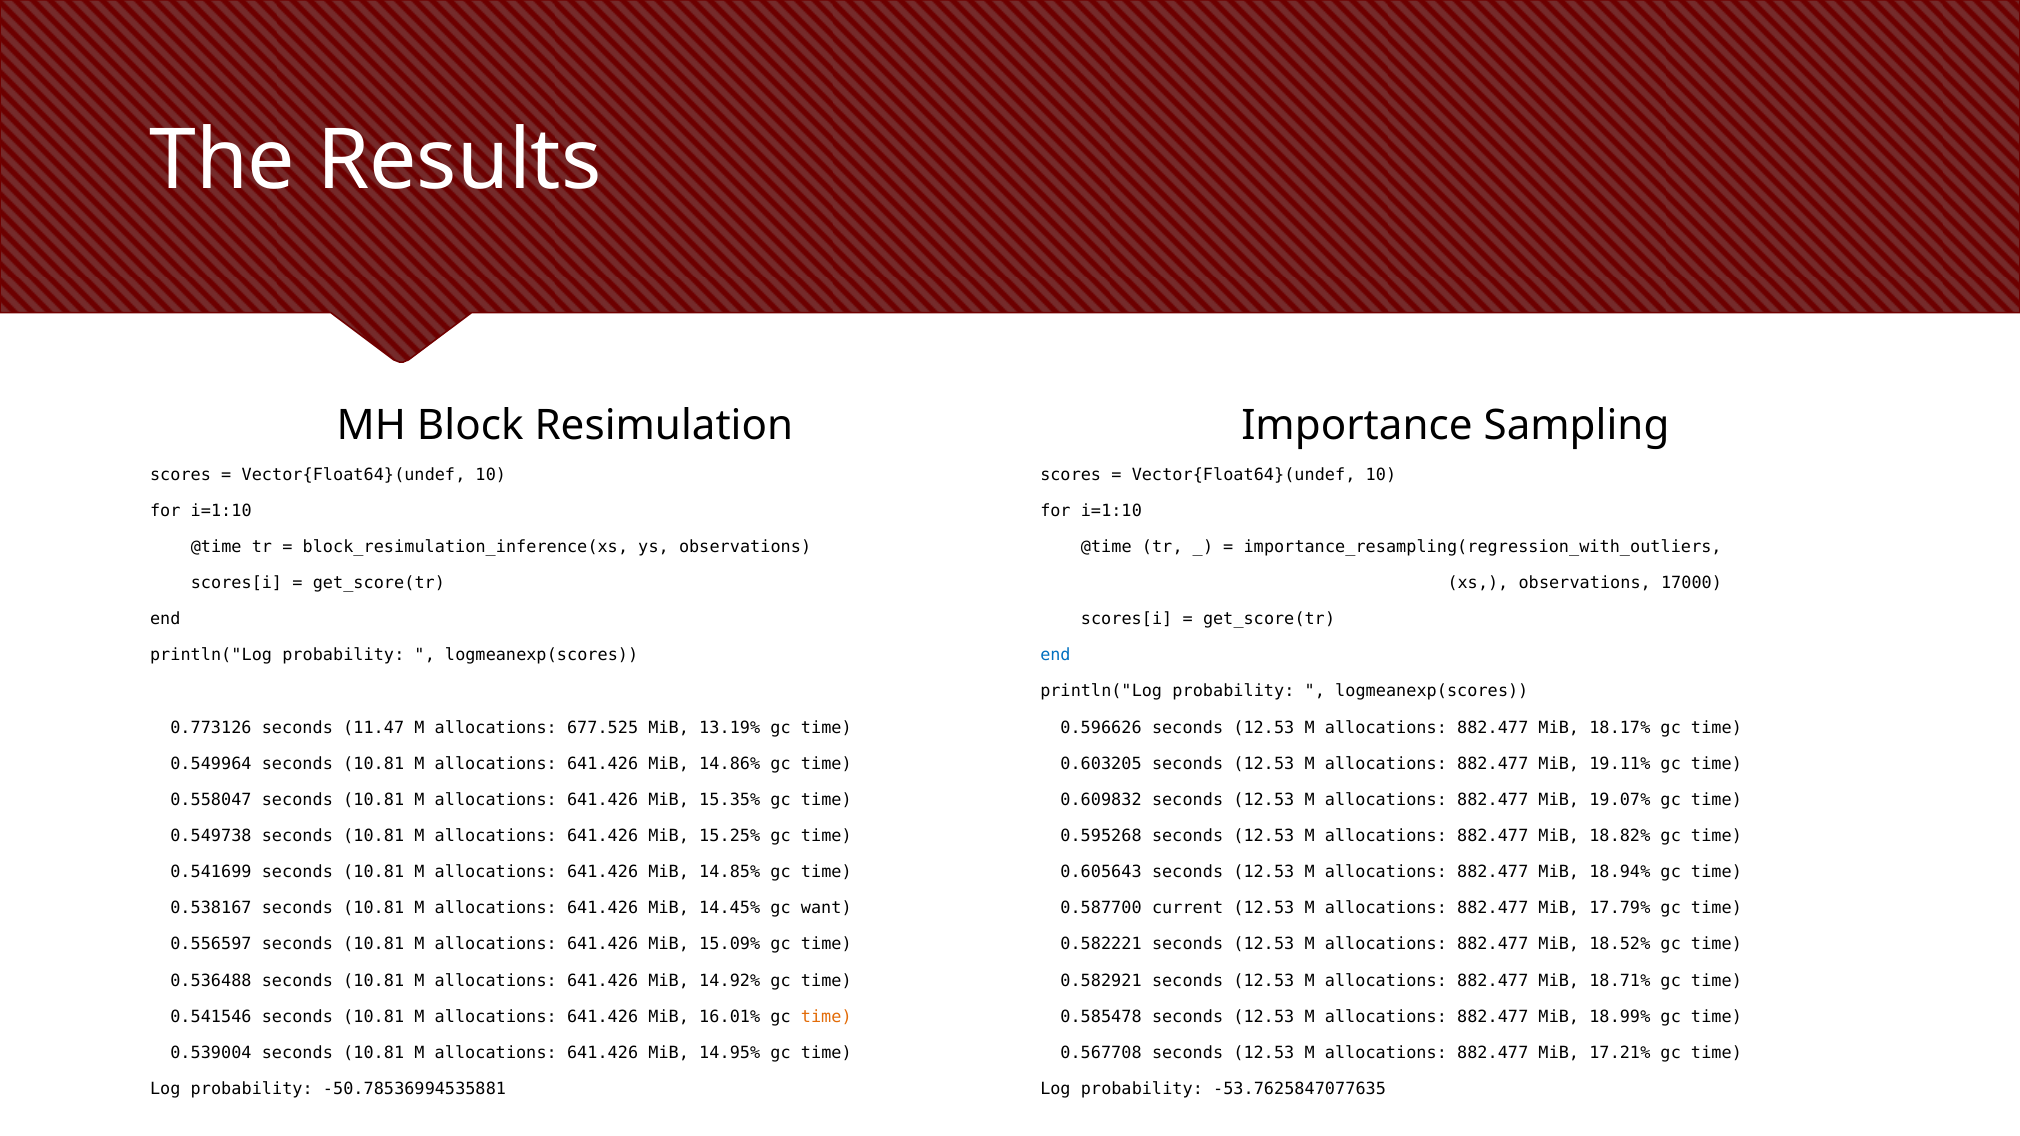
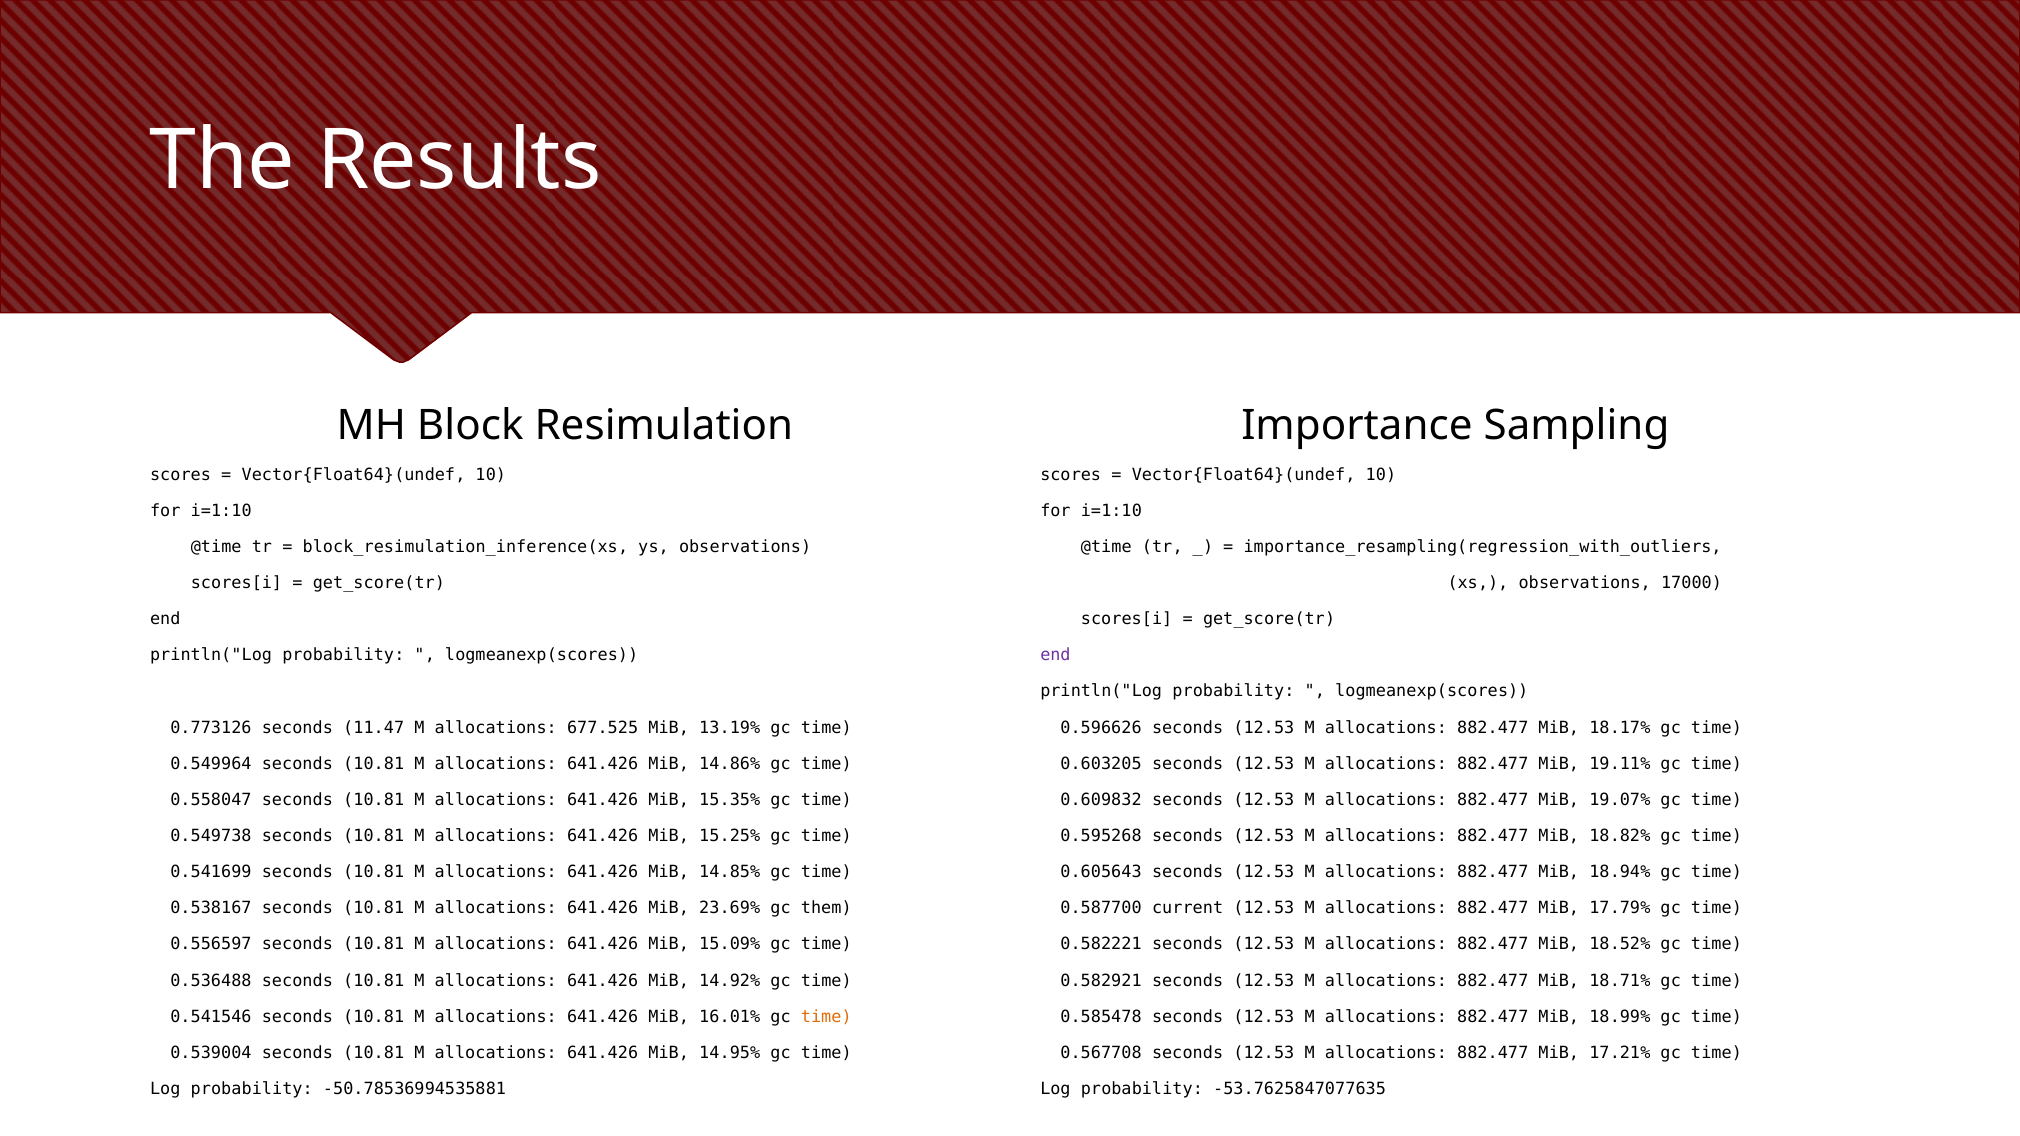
end at (1055, 655) colour: blue -> purple
14.45%: 14.45% -> 23.69%
want: want -> them
